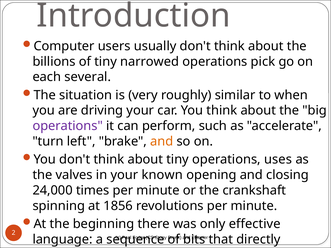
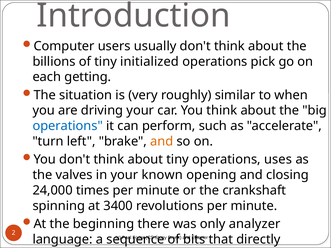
narrowed: narrowed -> initialized
several: several -> getting
operations at (68, 126) colour: purple -> blue
1856: 1856 -> 3400
effective: effective -> analyzer
